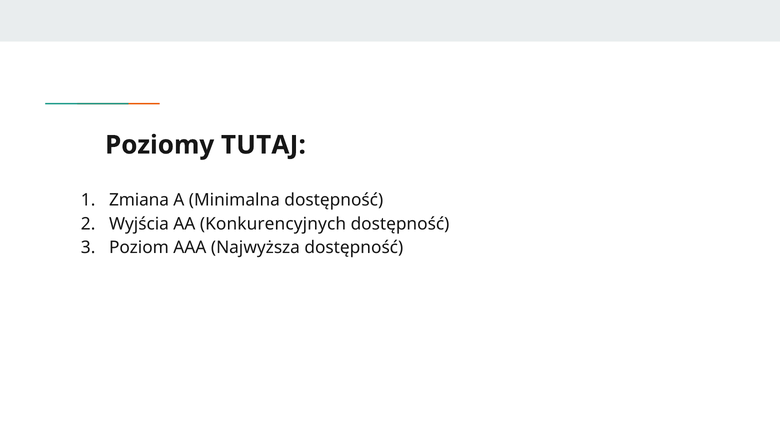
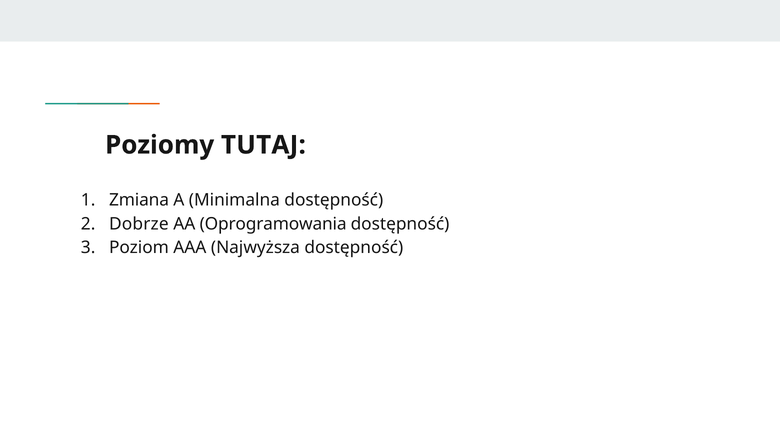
Wyjścia: Wyjścia -> Dobrze
Konkurencyjnych: Konkurencyjnych -> Oprogramowania
